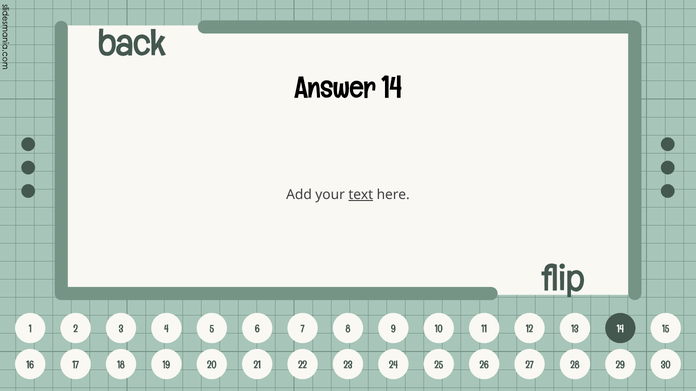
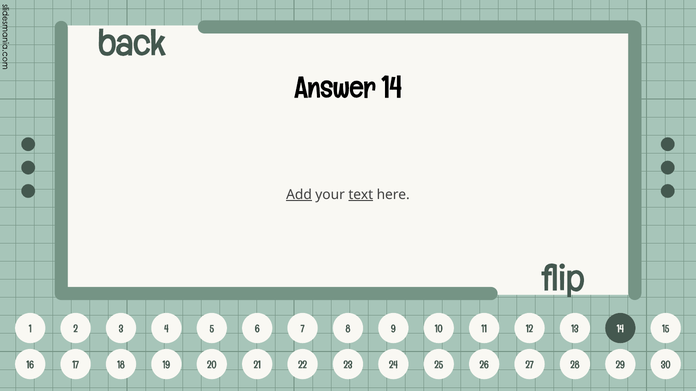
Add underline: none -> present
